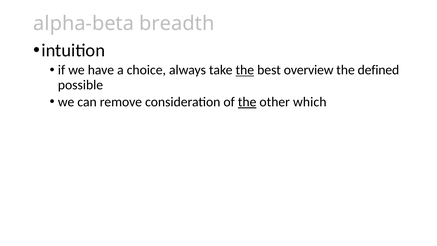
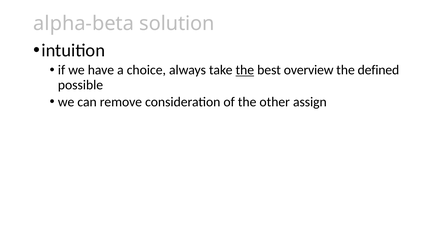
breadth: breadth -> solution
the at (247, 102) underline: present -> none
which: which -> assign
